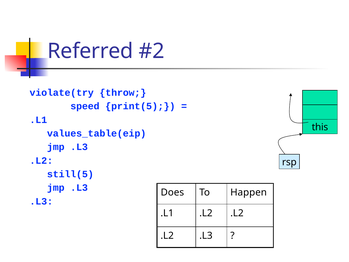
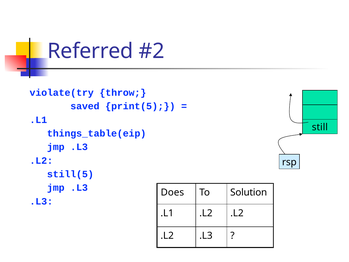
speed: speed -> saved
this: this -> still
values_table(eip: values_table(eip -> things_table(eip
Happen: Happen -> Solution
